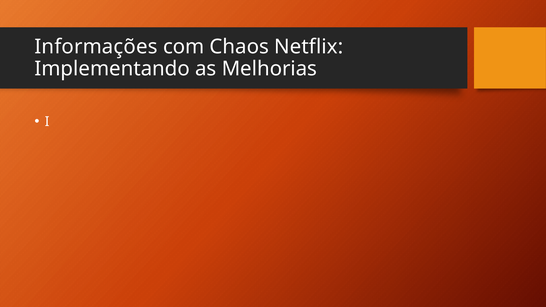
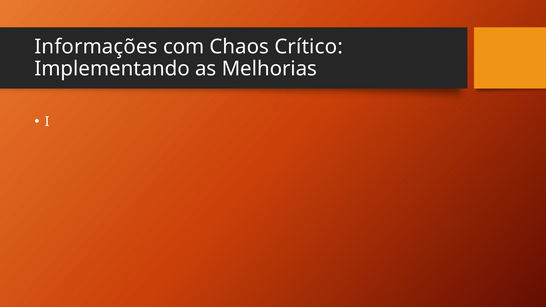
Netflix: Netflix -> Crítico
